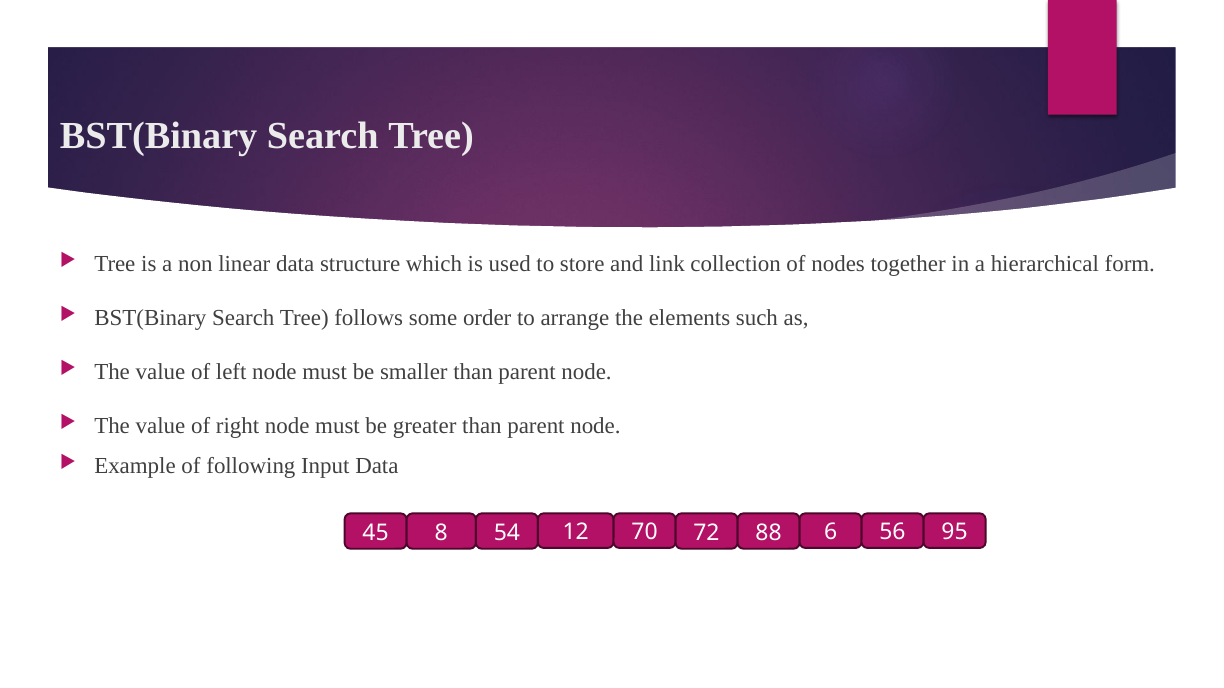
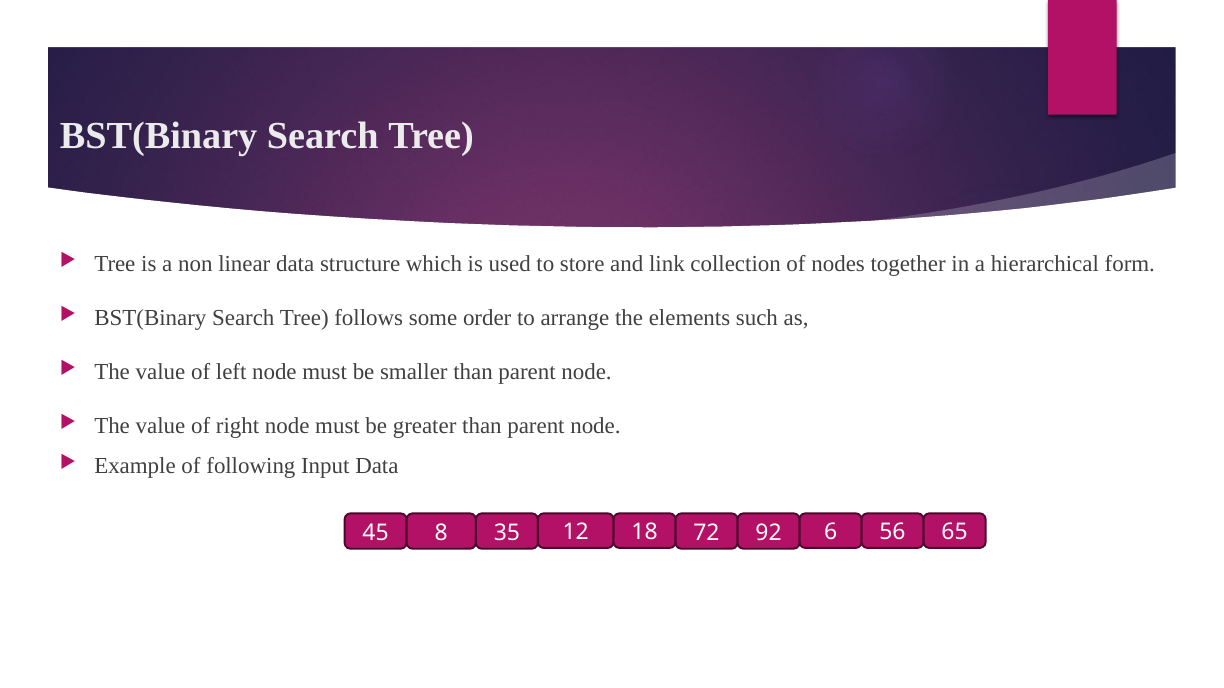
54: 54 -> 35
70: 70 -> 18
88: 88 -> 92
95: 95 -> 65
